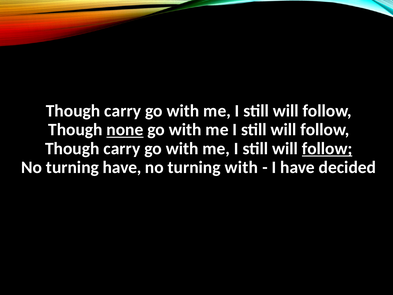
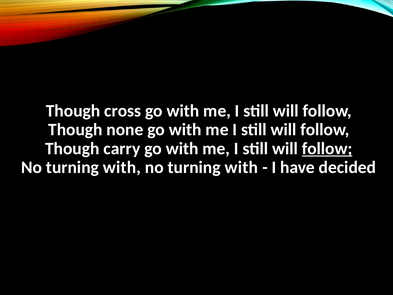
carry at (123, 111): carry -> cross
none underline: present -> none
have at (122, 167): have -> with
